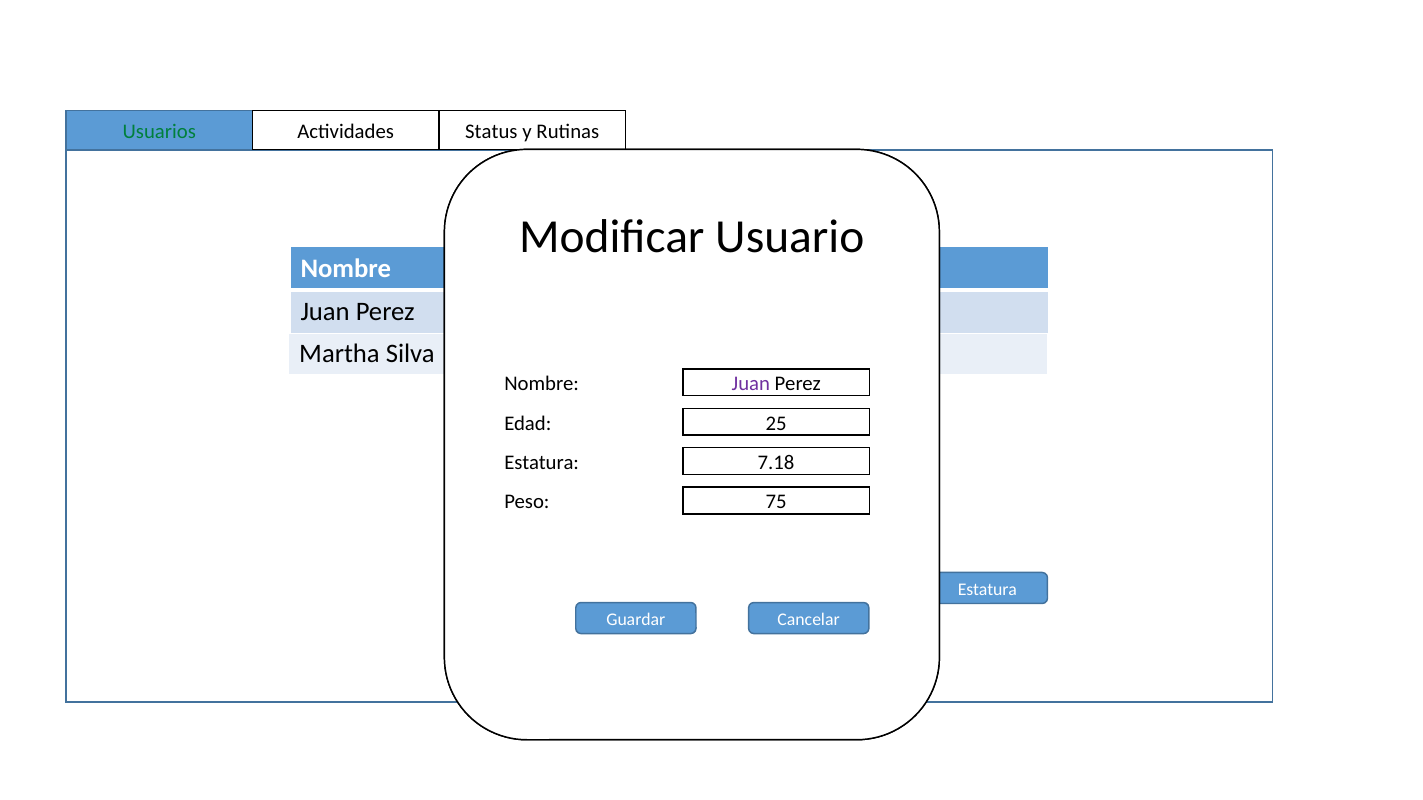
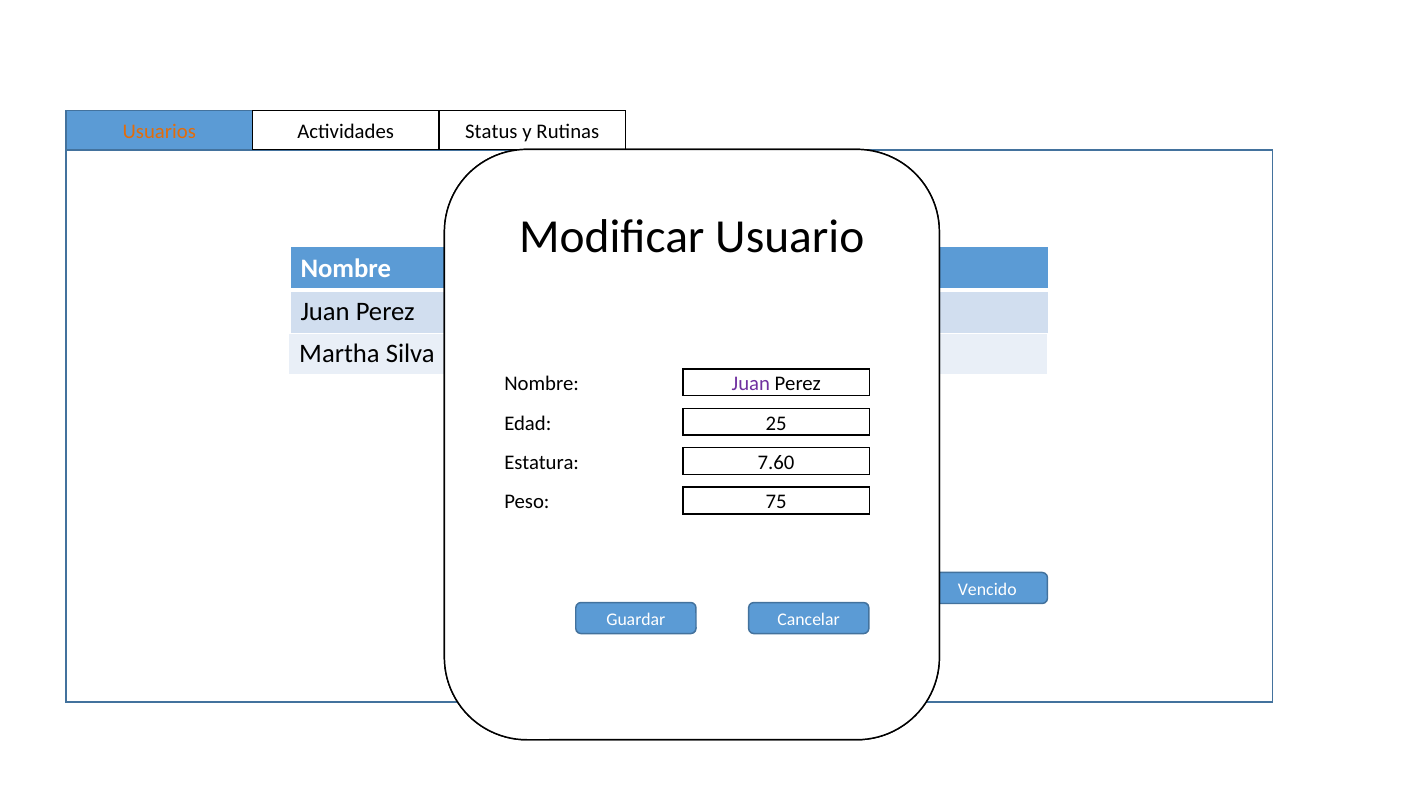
Usuarios colour: green -> orange
7.18: 7.18 -> 7.60
Estatura at (987, 590): Estatura -> Vencido
